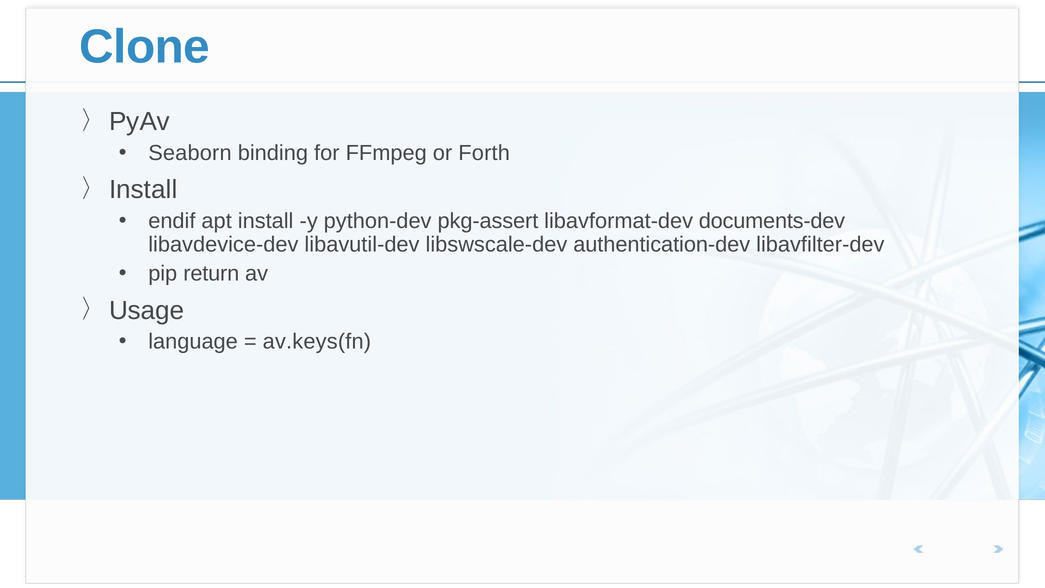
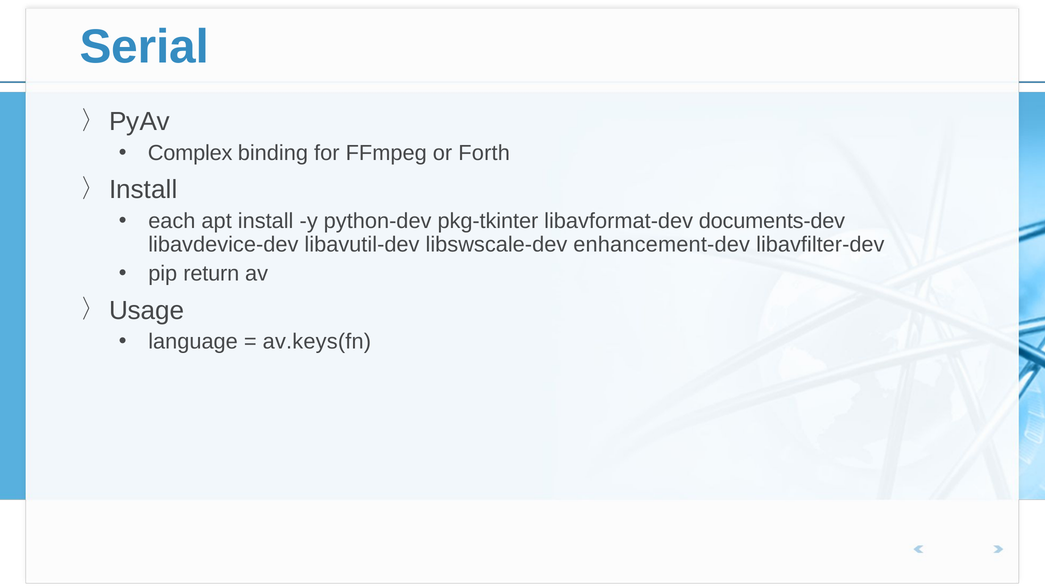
Clone: Clone -> Serial
Seaborn: Seaborn -> Complex
endif: endif -> each
pkg-assert: pkg-assert -> pkg-tkinter
authentication-dev: authentication-dev -> enhancement-dev
